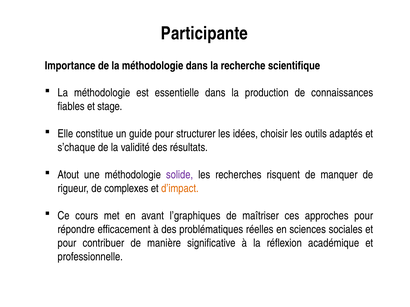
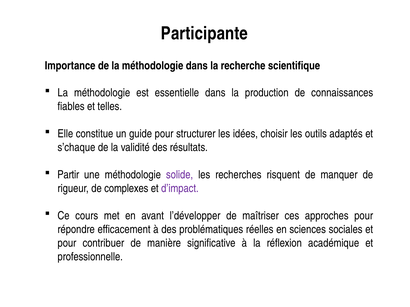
stage: stage -> telles
Atout: Atout -> Partir
d’impact colour: orange -> purple
l’graphiques: l’graphiques -> l’développer
